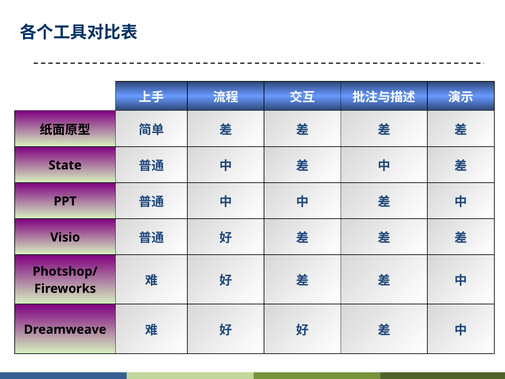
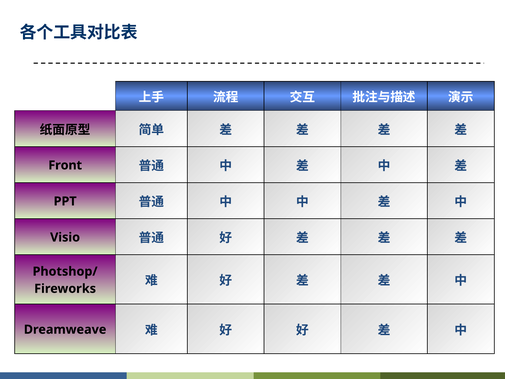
State: State -> Front
